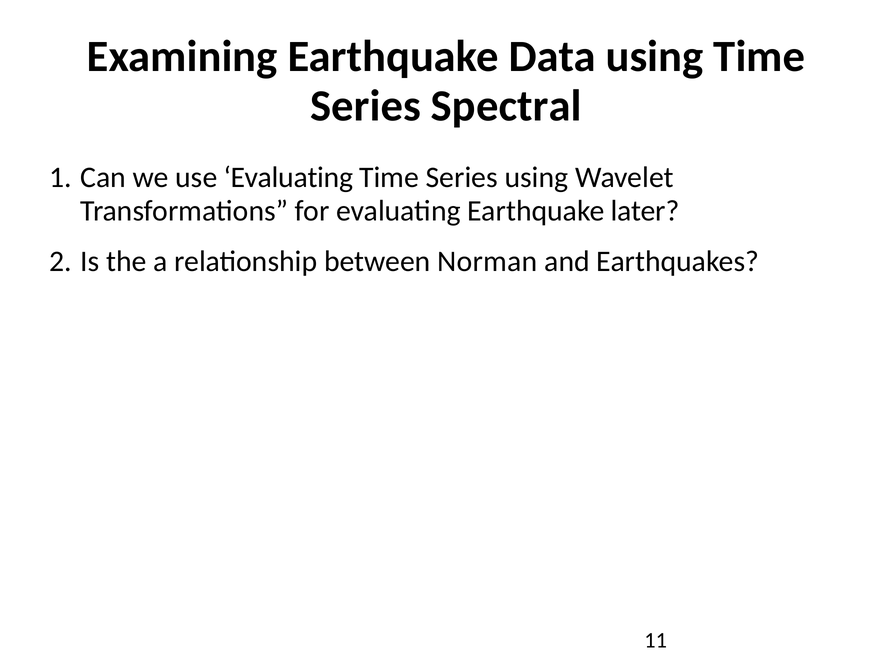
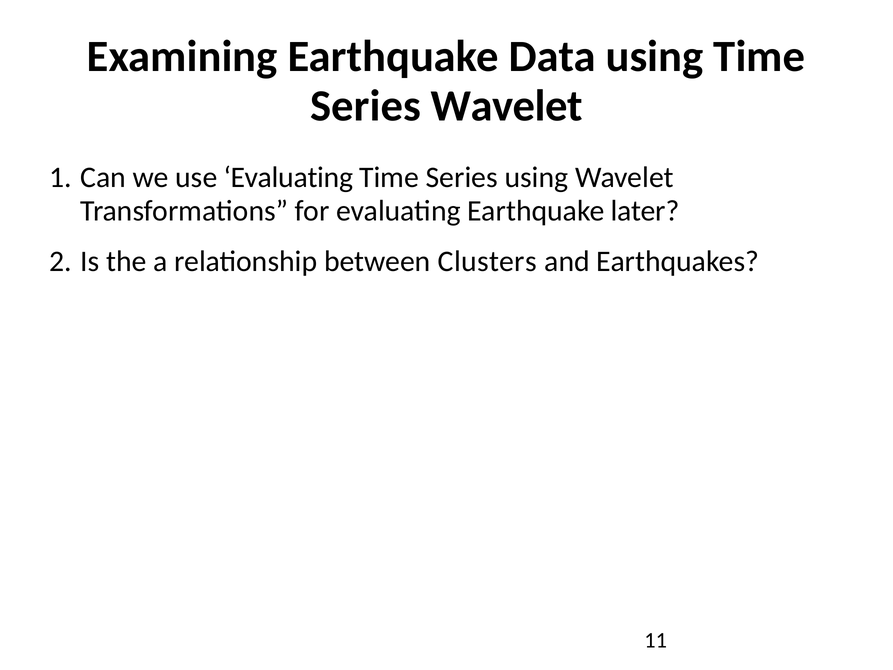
Series Spectral: Spectral -> Wavelet
Norman: Norman -> Clusters
